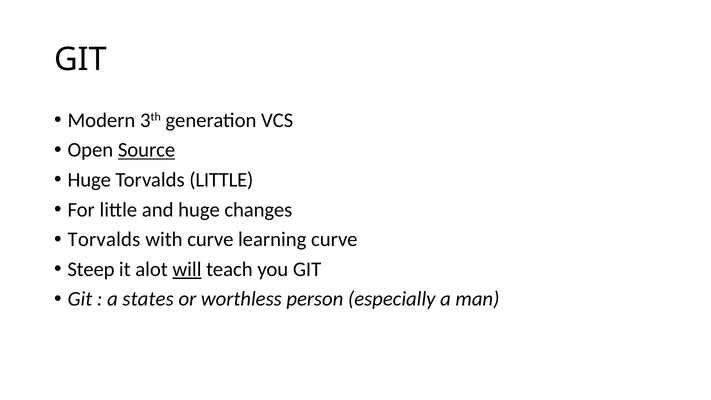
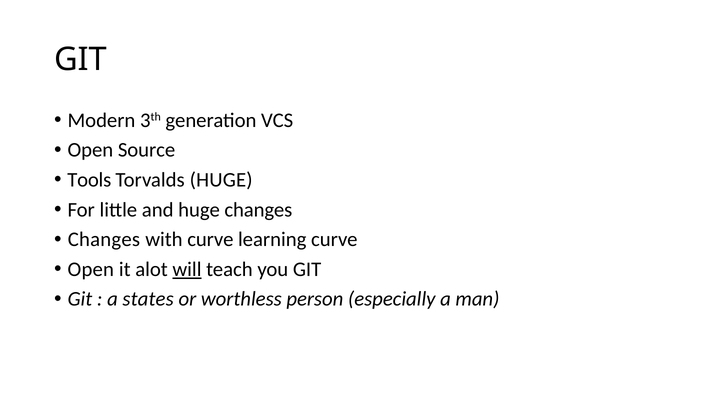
Source underline: present -> none
Huge at (89, 180): Huge -> Tools
Torvalds LITTLE: LITTLE -> HUGE
Torvalds at (104, 239): Torvalds -> Changes
Steep at (91, 269): Steep -> Open
